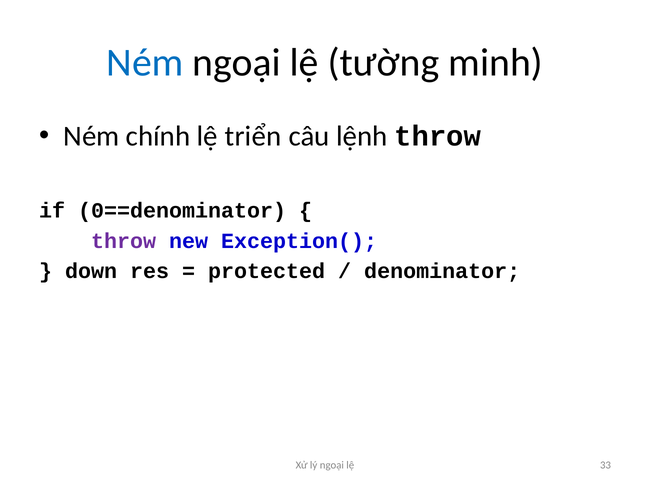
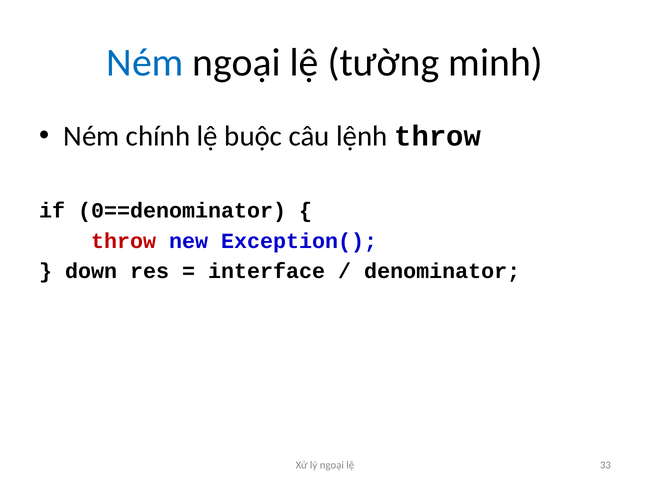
triển: triển -> buộc
throw at (124, 241) colour: purple -> red
protected: protected -> interface
